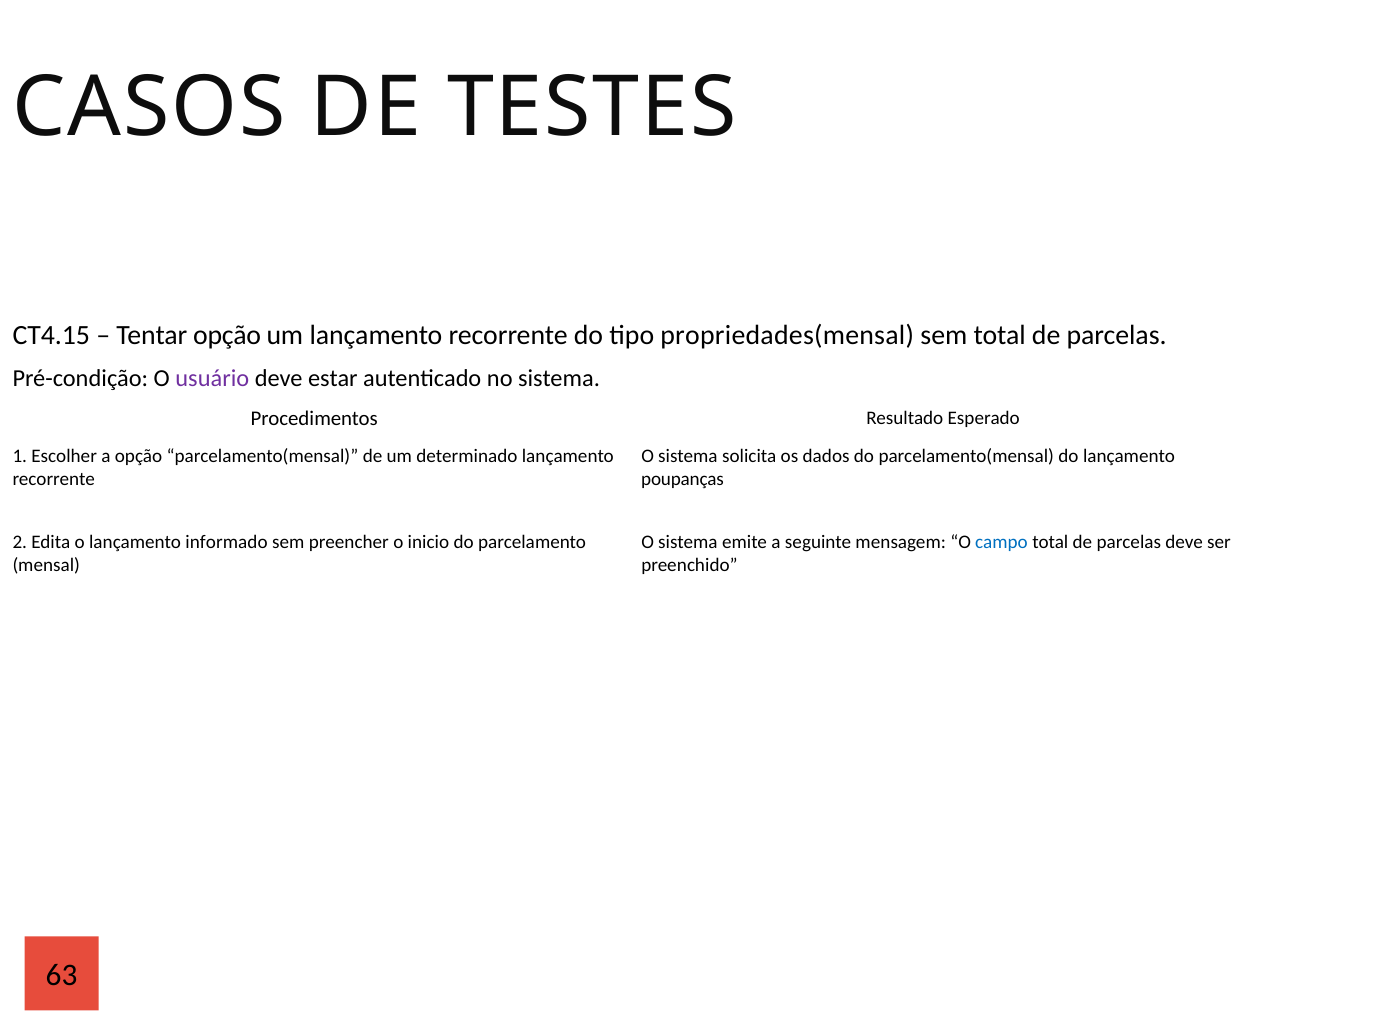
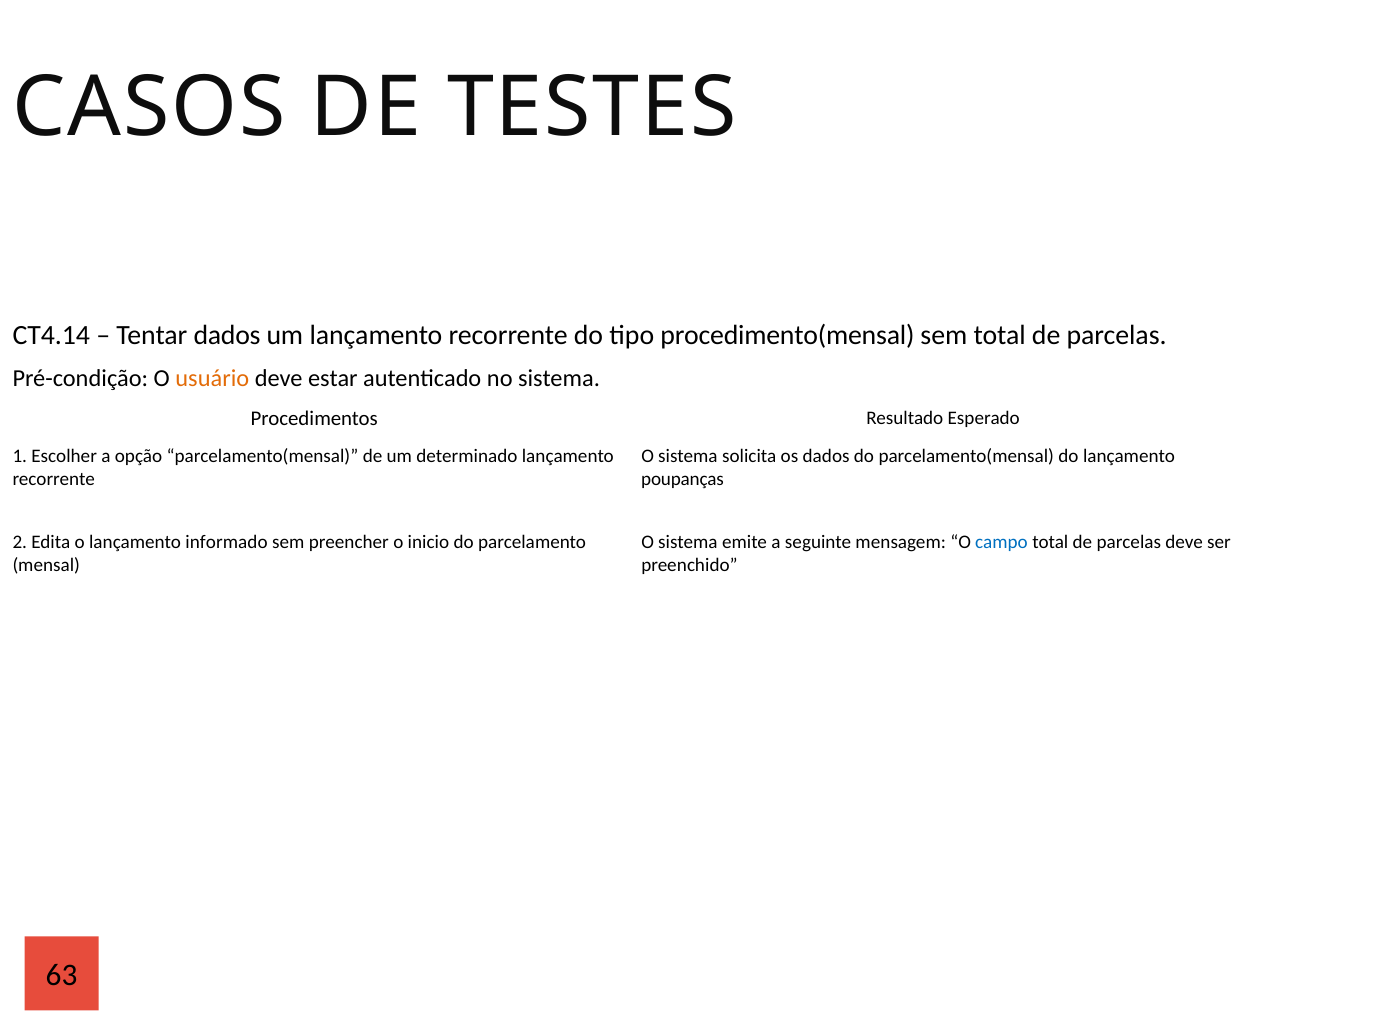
CT4.15: CT4.15 -> CT4.14
Tentar opção: opção -> dados
propriedades(mensal: propriedades(mensal -> procedimento(mensal
usuário colour: purple -> orange
